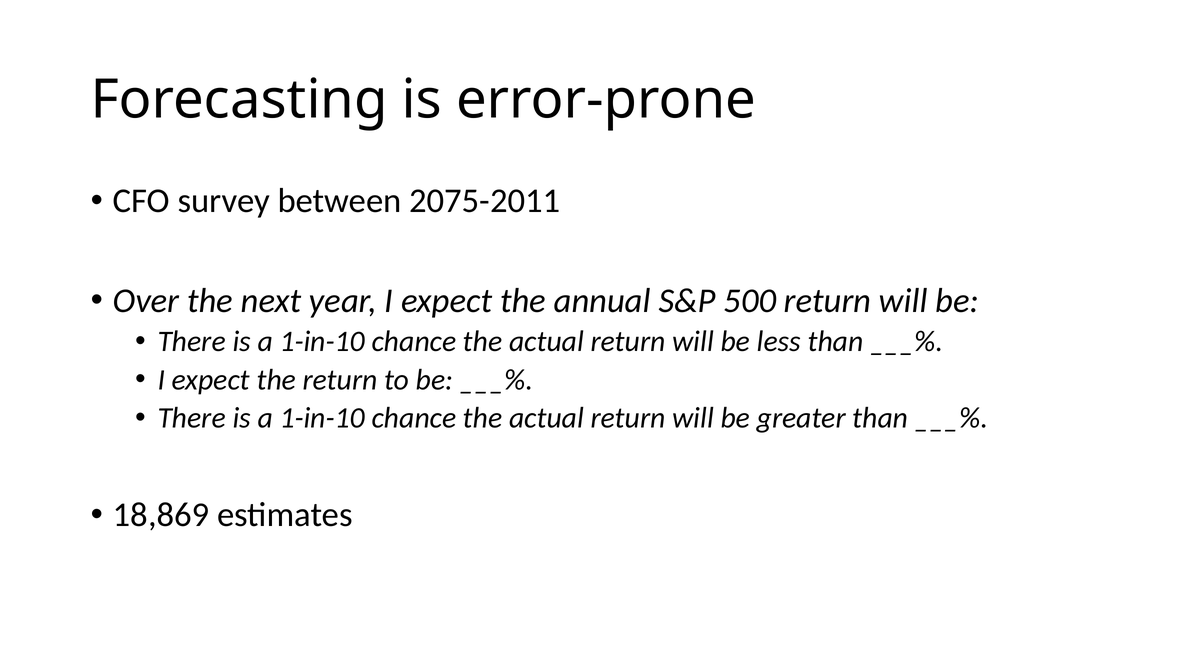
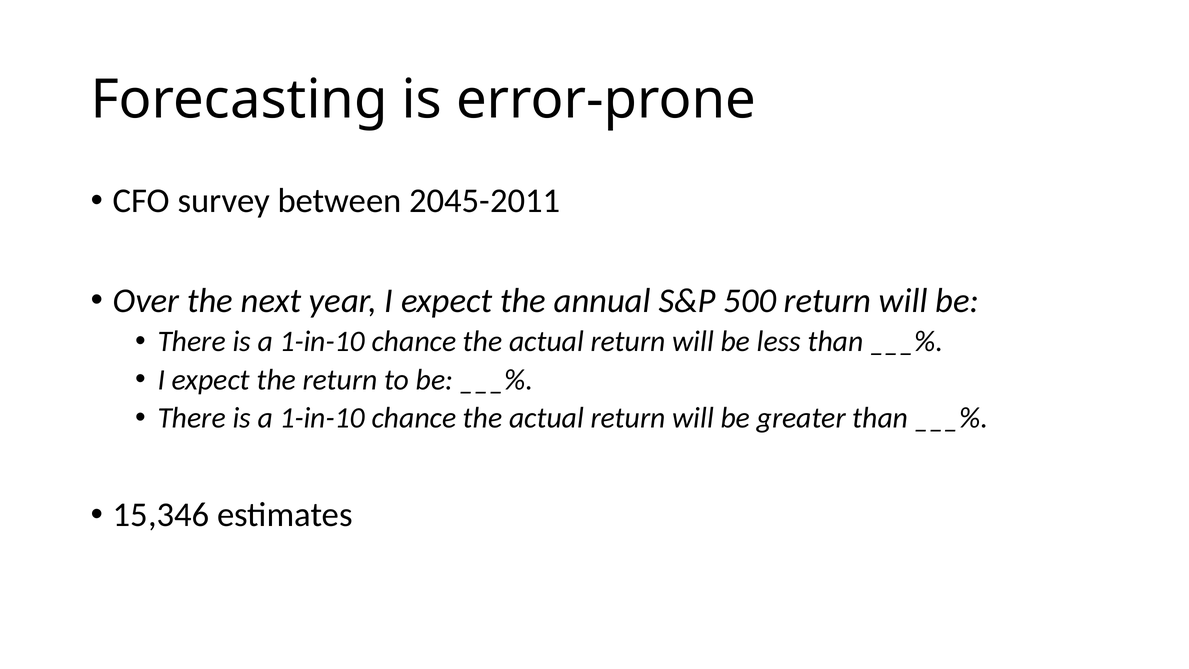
2075-2011: 2075-2011 -> 2045-2011
18,869: 18,869 -> 15,346
